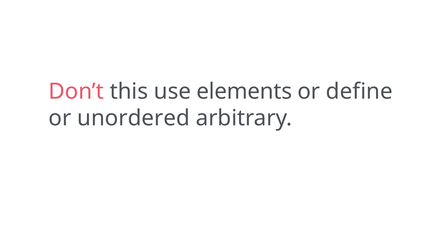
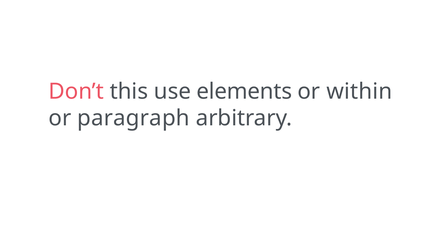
define: define -> within
unordered: unordered -> paragraph
